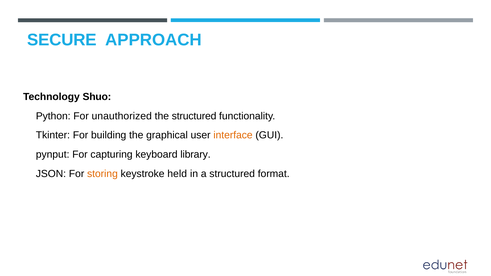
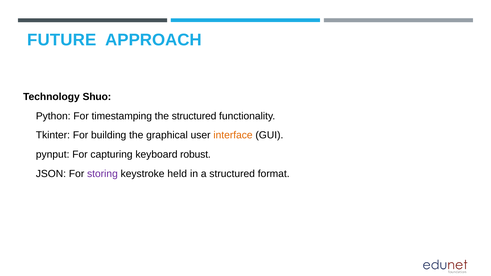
SECURE: SECURE -> FUTURE
unauthorized: unauthorized -> timestamping
library: library -> robust
storing colour: orange -> purple
